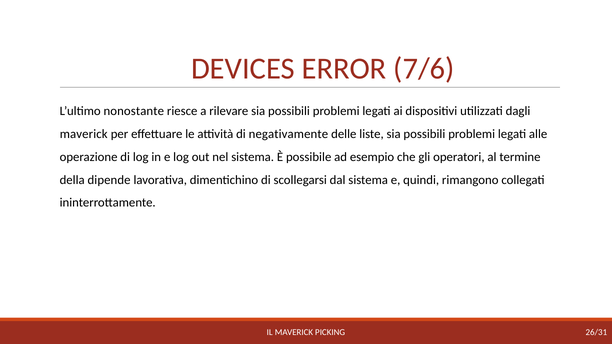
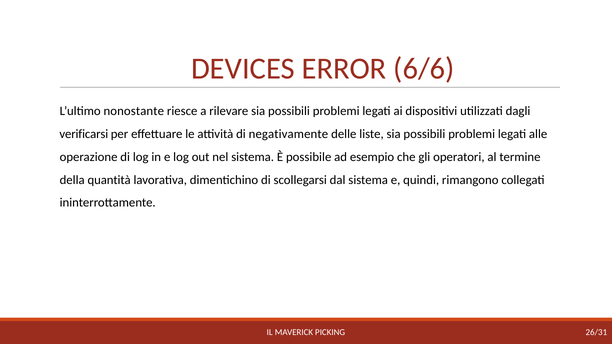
7/6: 7/6 -> 6/6
maverick at (84, 134): maverick -> verificarsi
dipende: dipende -> quantità
